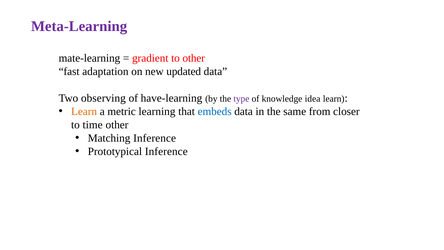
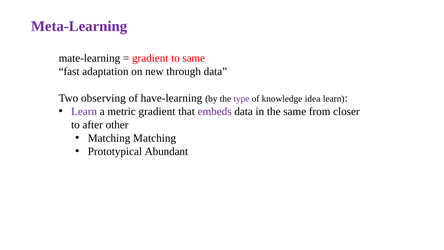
to other: other -> same
updated: updated -> through
Learn at (84, 111) colour: orange -> purple
metric learning: learning -> gradient
embeds colour: blue -> purple
time: time -> after
Matching Inference: Inference -> Matching
Prototypical Inference: Inference -> Abundant
